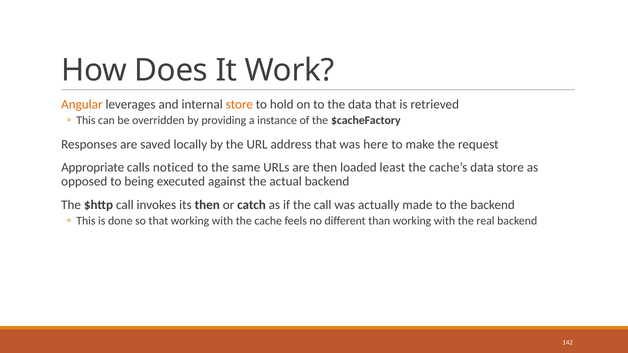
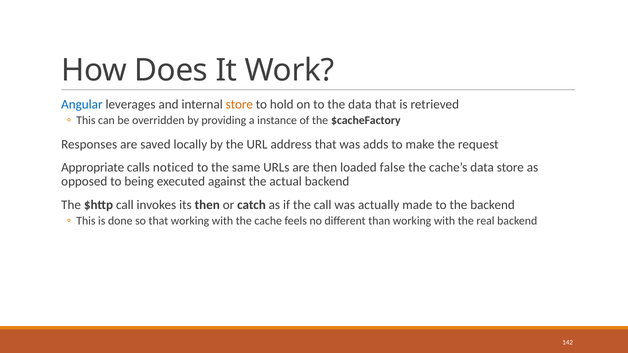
Angular colour: orange -> blue
here: here -> adds
least: least -> false
